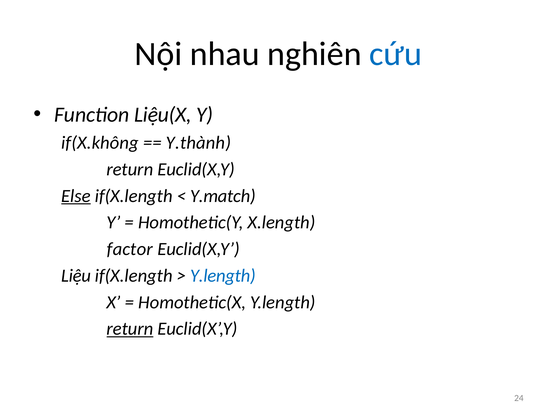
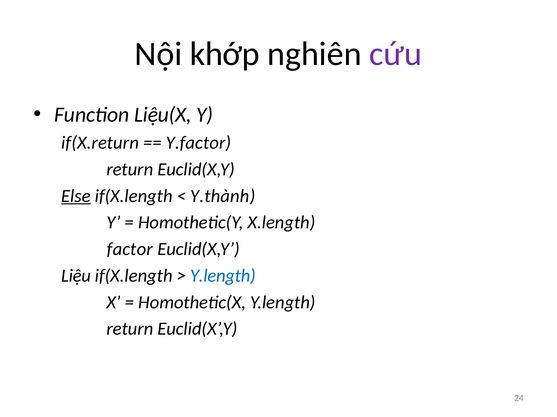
nhau: nhau -> khớp
cứu colour: blue -> purple
if(X.không: if(X.không -> if(X.return
Y.thành: Y.thành -> Y.factor
Y.match: Y.match -> Y.thành
return at (130, 329) underline: present -> none
